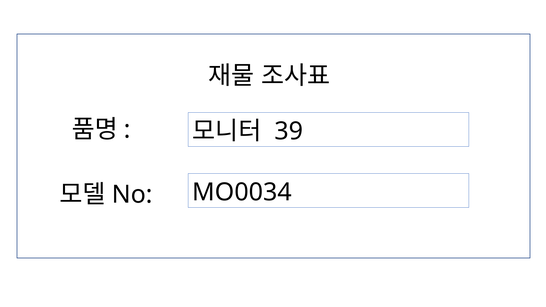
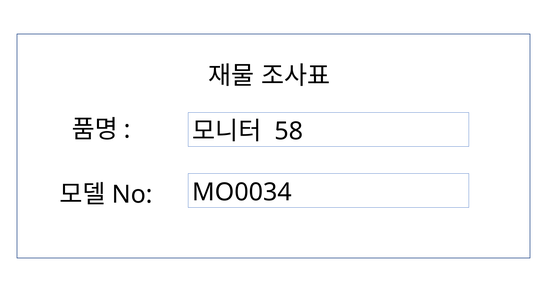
39: 39 -> 58
